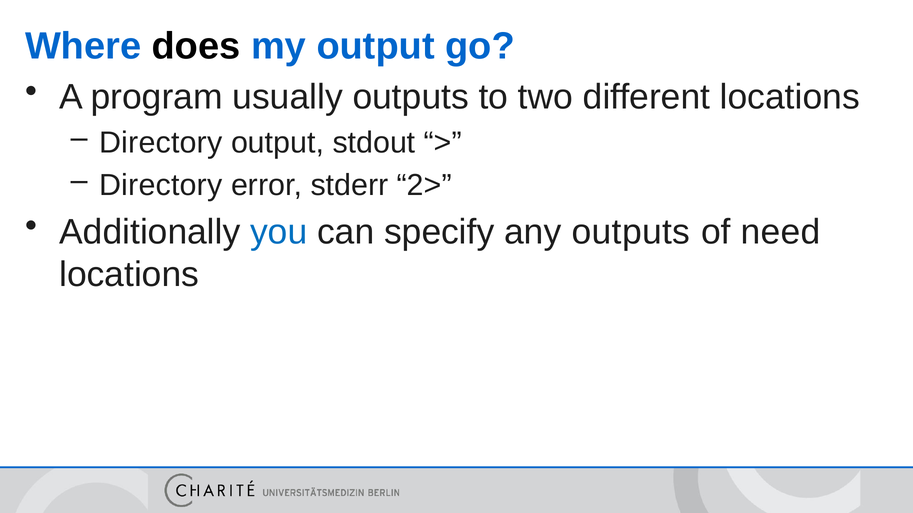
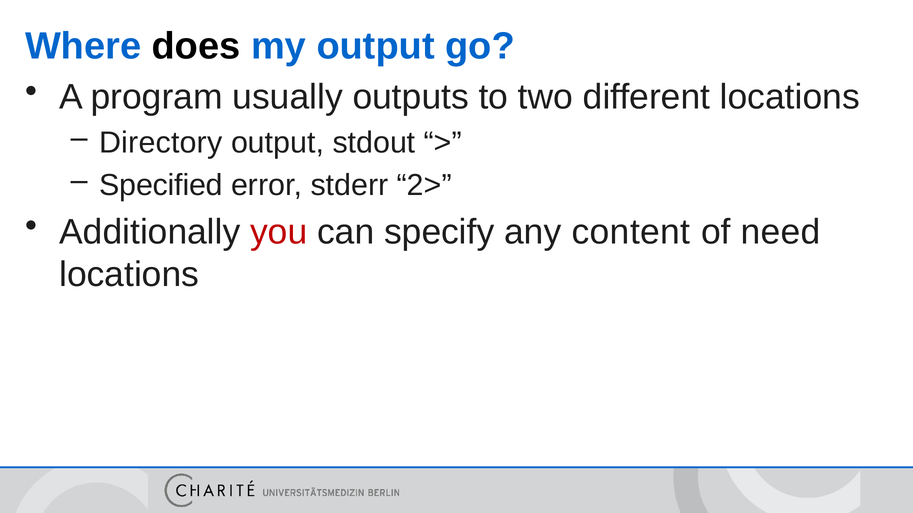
Directory at (161, 185): Directory -> Specified
you colour: blue -> red
any outputs: outputs -> content
